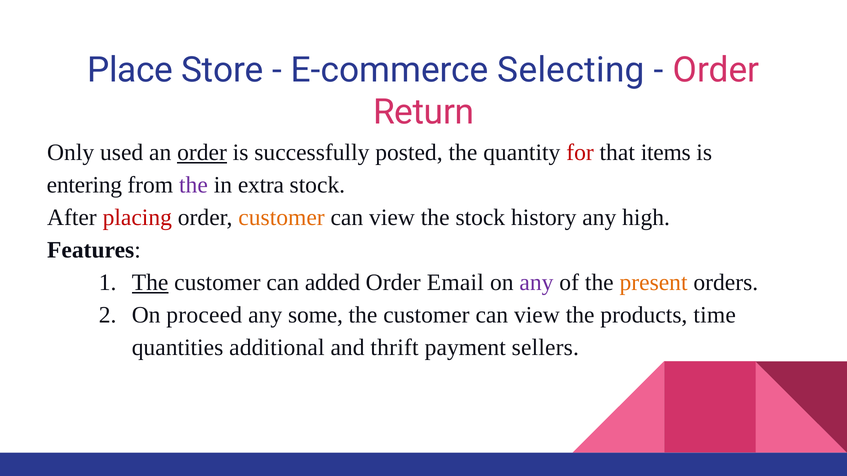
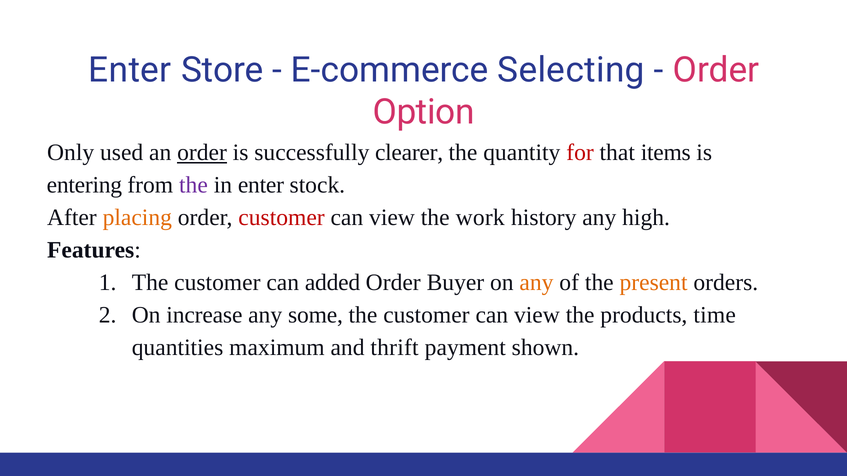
Place at (130, 70): Place -> Enter
Return: Return -> Option
posted: posted -> clearer
in extra: extra -> enter
placing colour: red -> orange
customer at (282, 218) colour: orange -> red
the stock: stock -> work
The at (150, 283) underline: present -> none
Email: Email -> Buyer
any at (536, 283) colour: purple -> orange
proceed: proceed -> increase
additional: additional -> maximum
sellers: sellers -> shown
